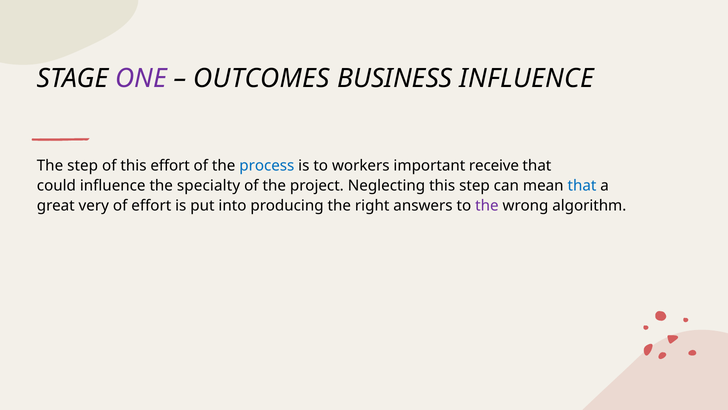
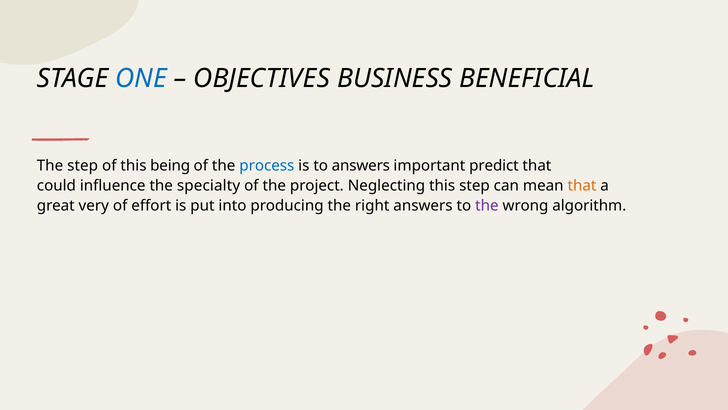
ONE colour: purple -> blue
OUTCOMES: OUTCOMES -> OBJECTIVES
BUSINESS INFLUENCE: INFLUENCE -> BENEFICIAL
this effort: effort -> being
to workers: workers -> answers
receive: receive -> predict
that at (582, 185) colour: blue -> orange
